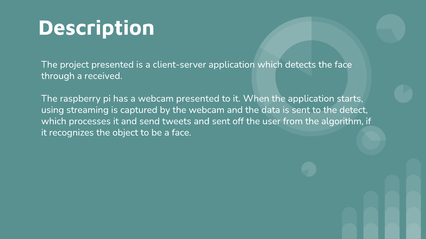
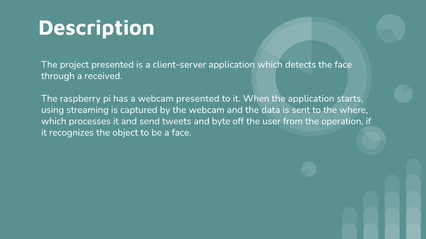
detect: detect -> where
and sent: sent -> byte
algorithm: algorithm -> operation
